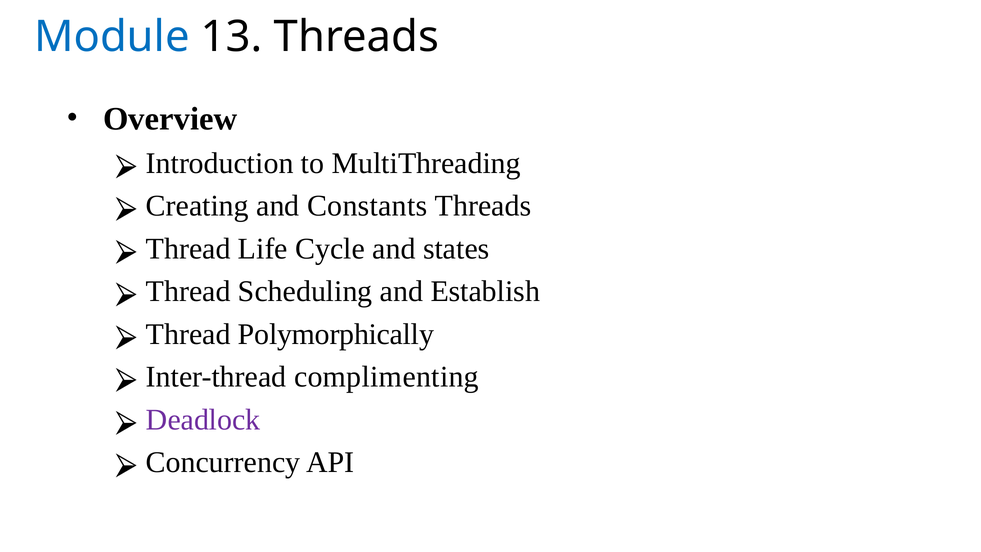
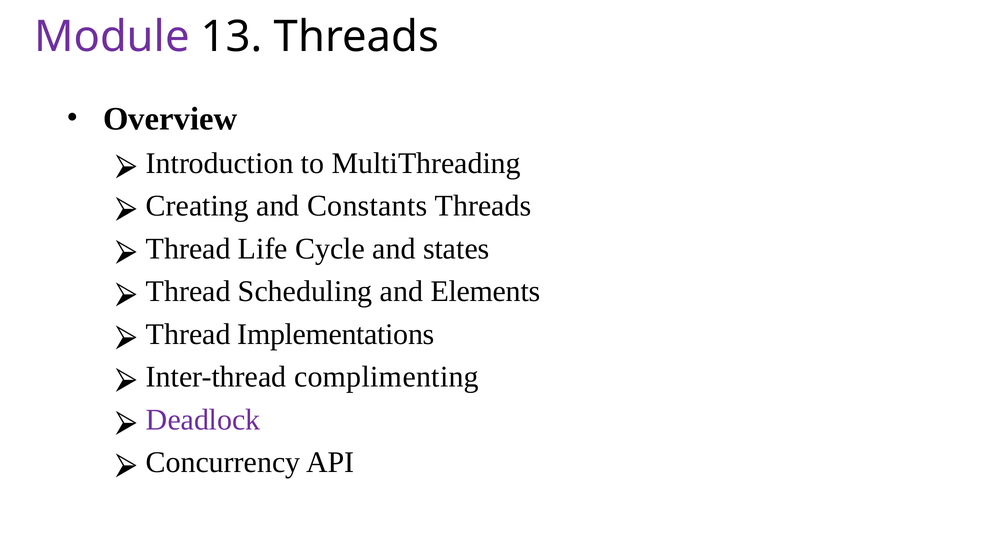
Module colour: blue -> purple
Establish: Establish -> Elements
Polymorphically: Polymorphically -> Implementations
